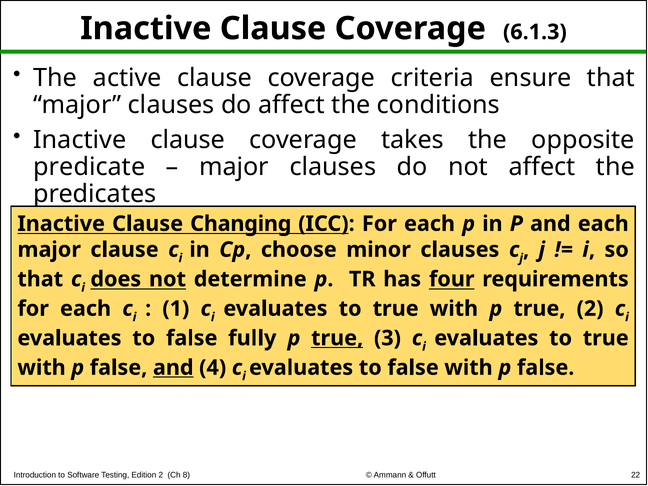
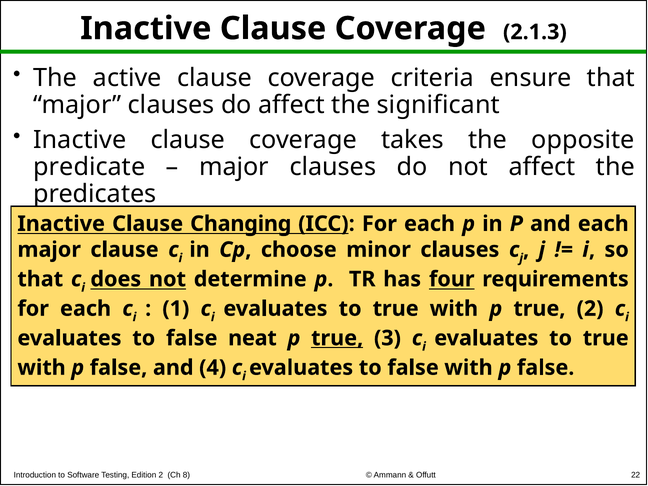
6.1.3: 6.1.3 -> 2.1.3
conditions: conditions -> significant
fully: fully -> neat
and at (173, 368) underline: present -> none
